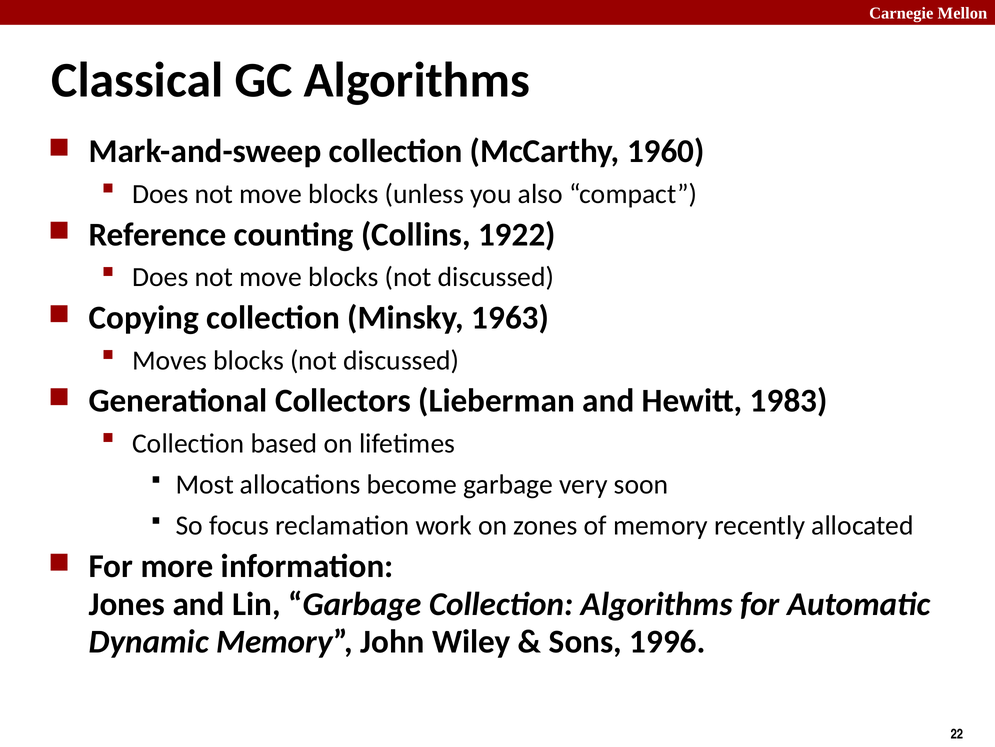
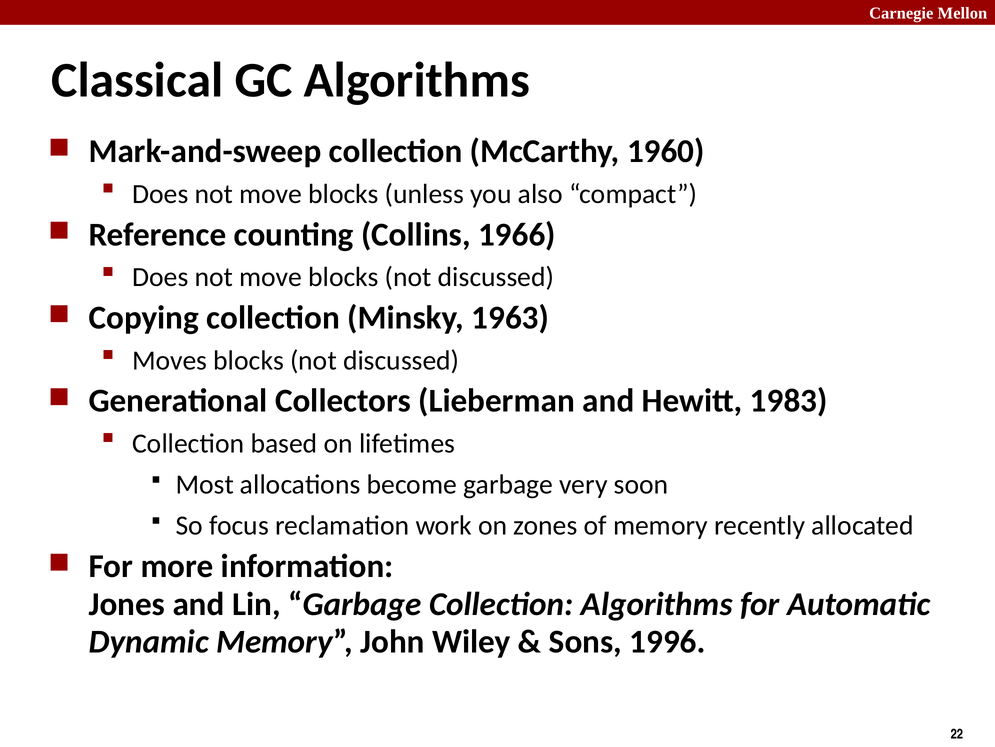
1922: 1922 -> 1966
